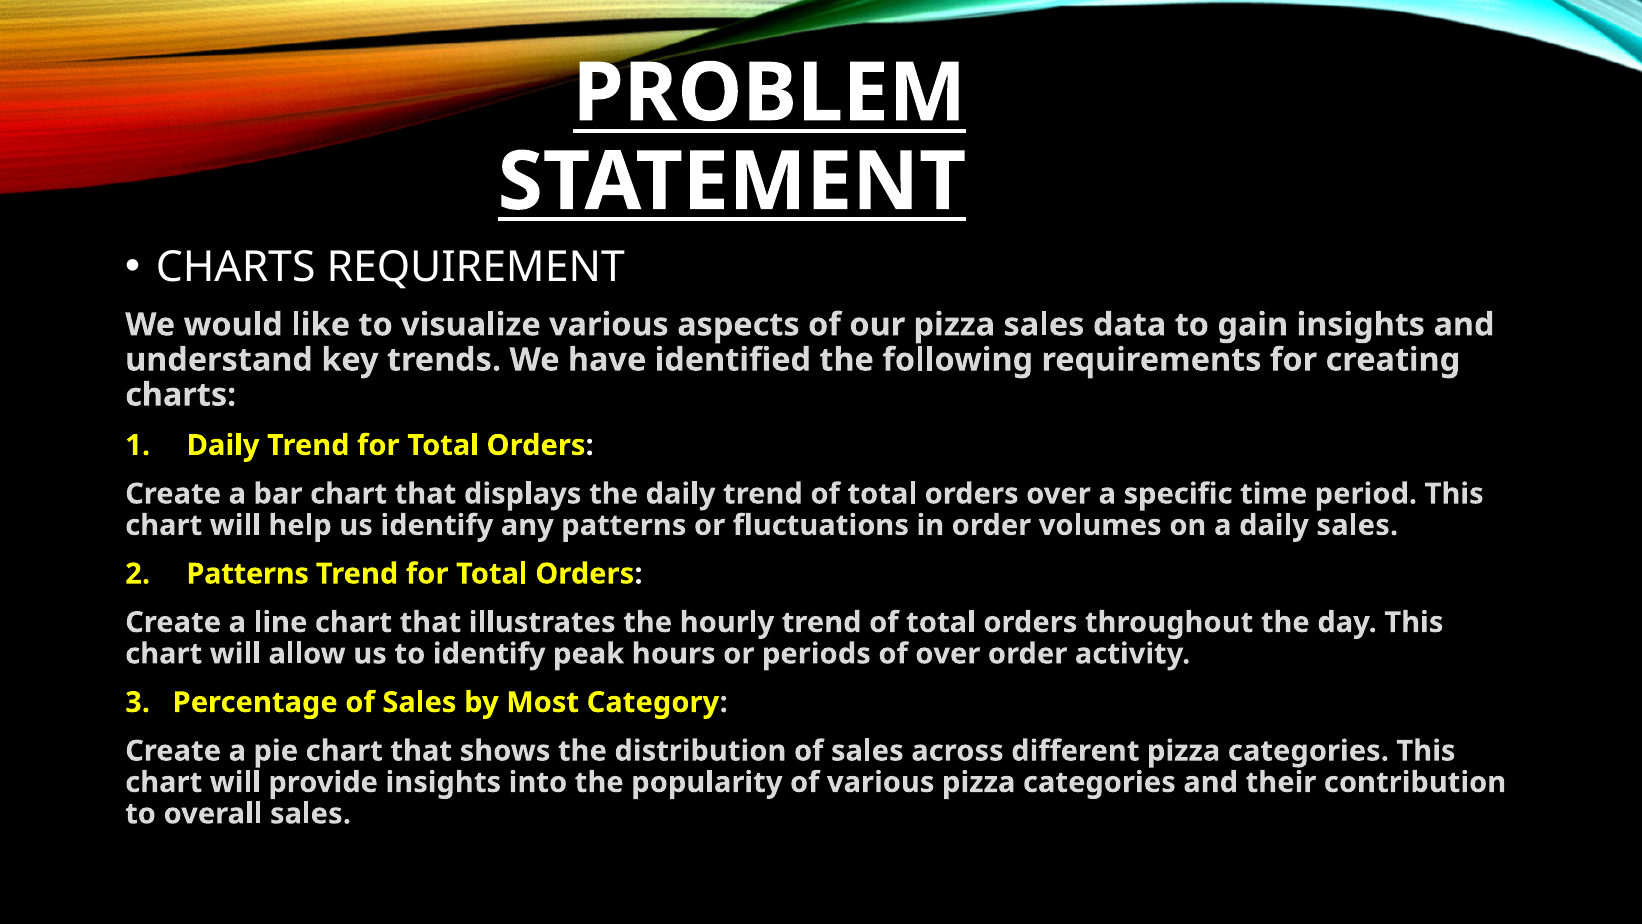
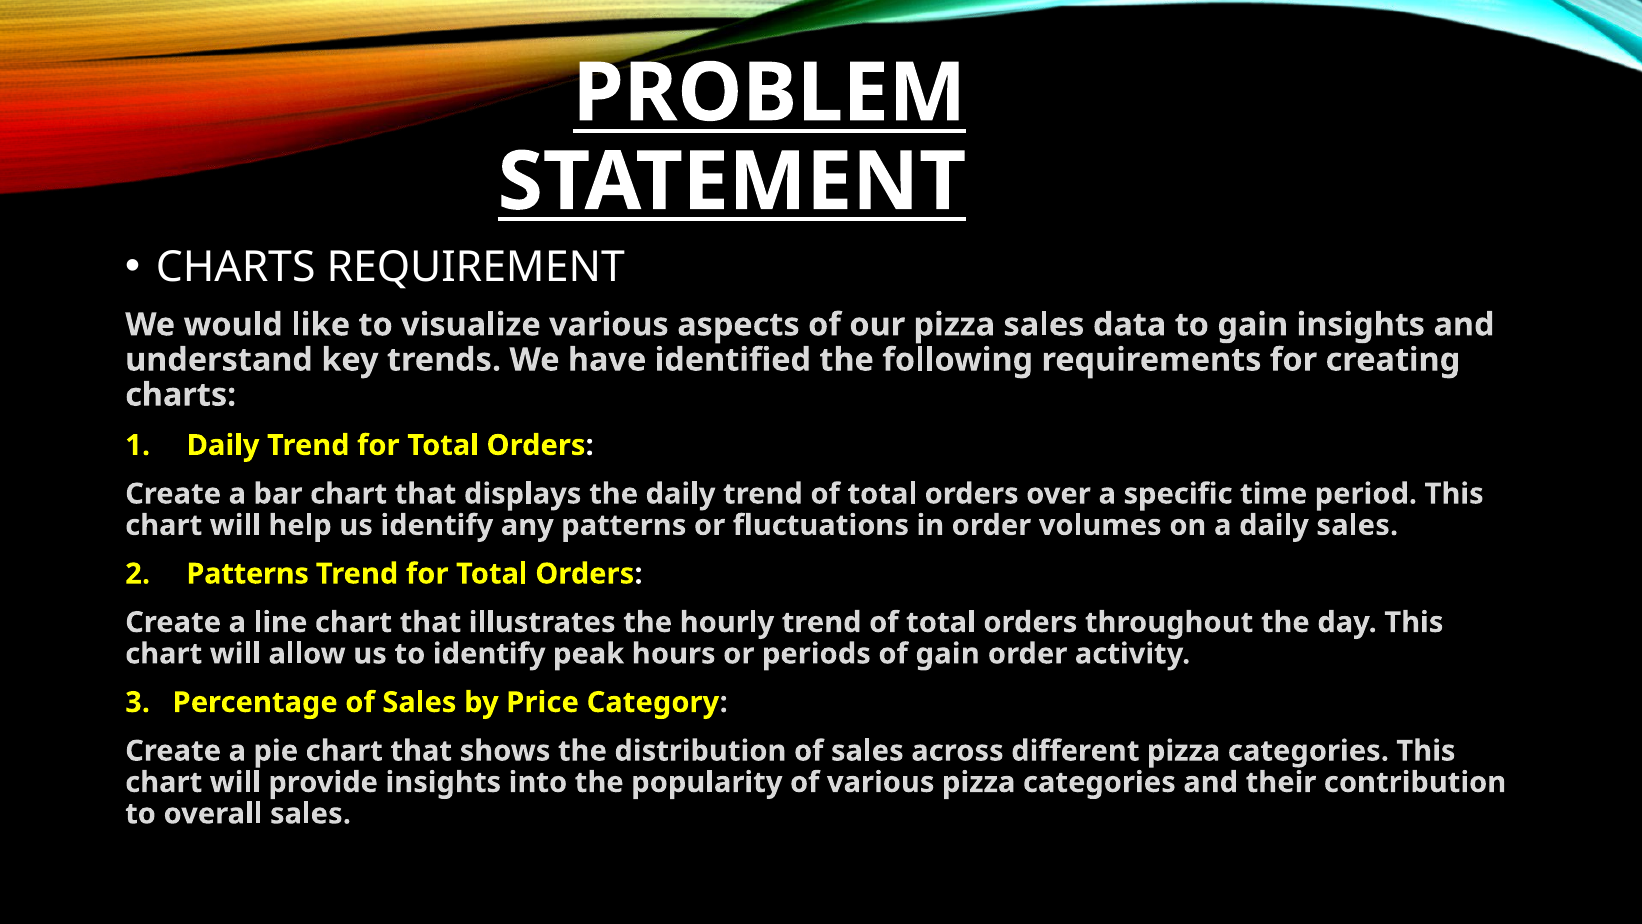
of over: over -> gain
Most: Most -> Price
